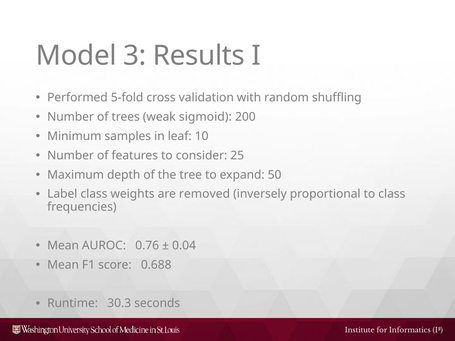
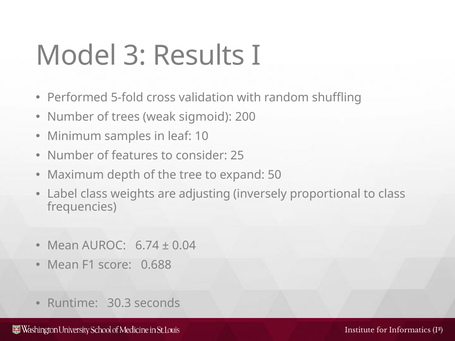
removed: removed -> adjusting
0.76: 0.76 -> 6.74
